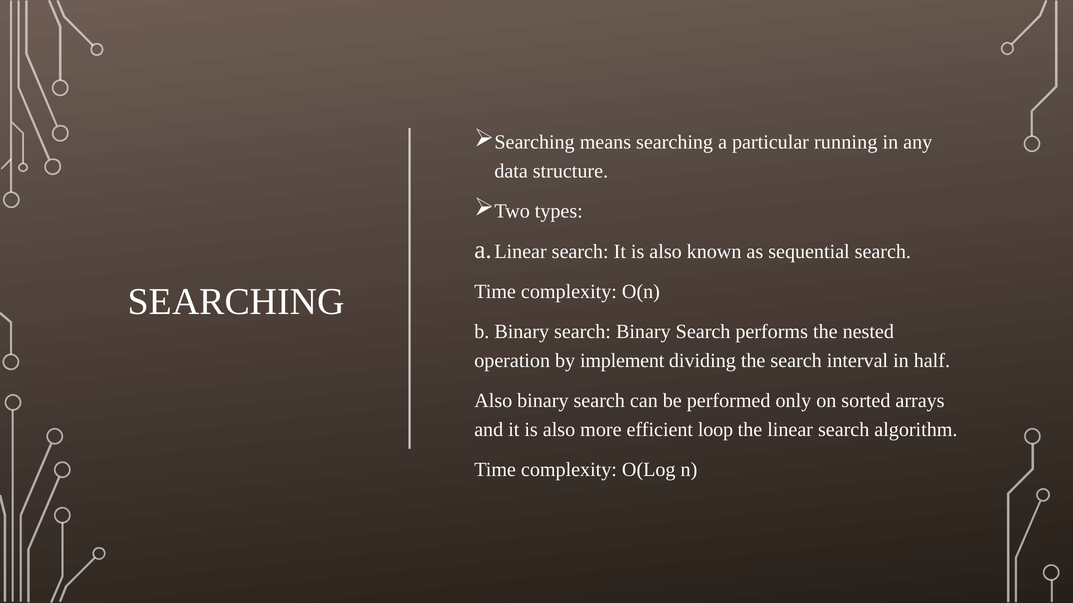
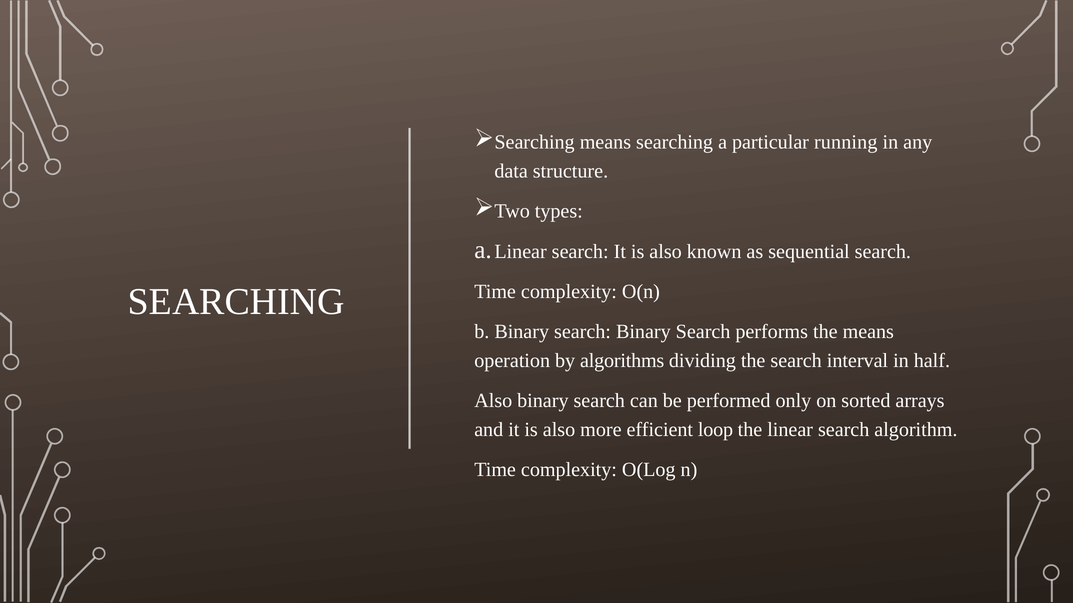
the nested: nested -> means
implement: implement -> algorithms
